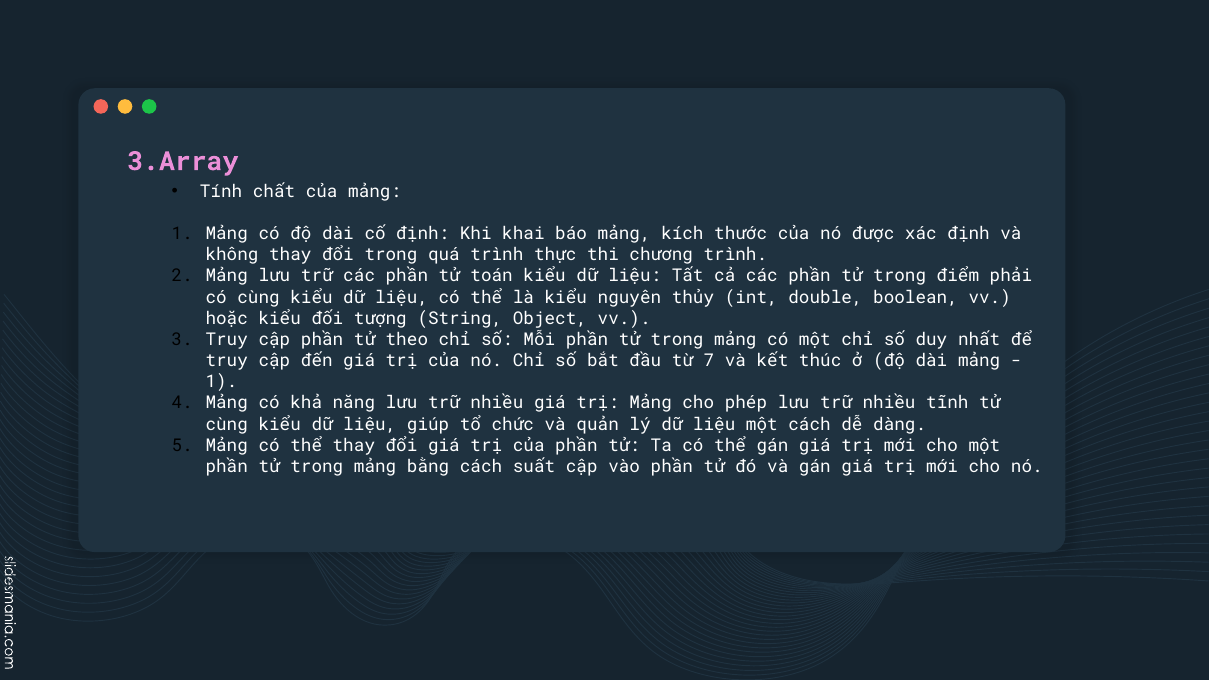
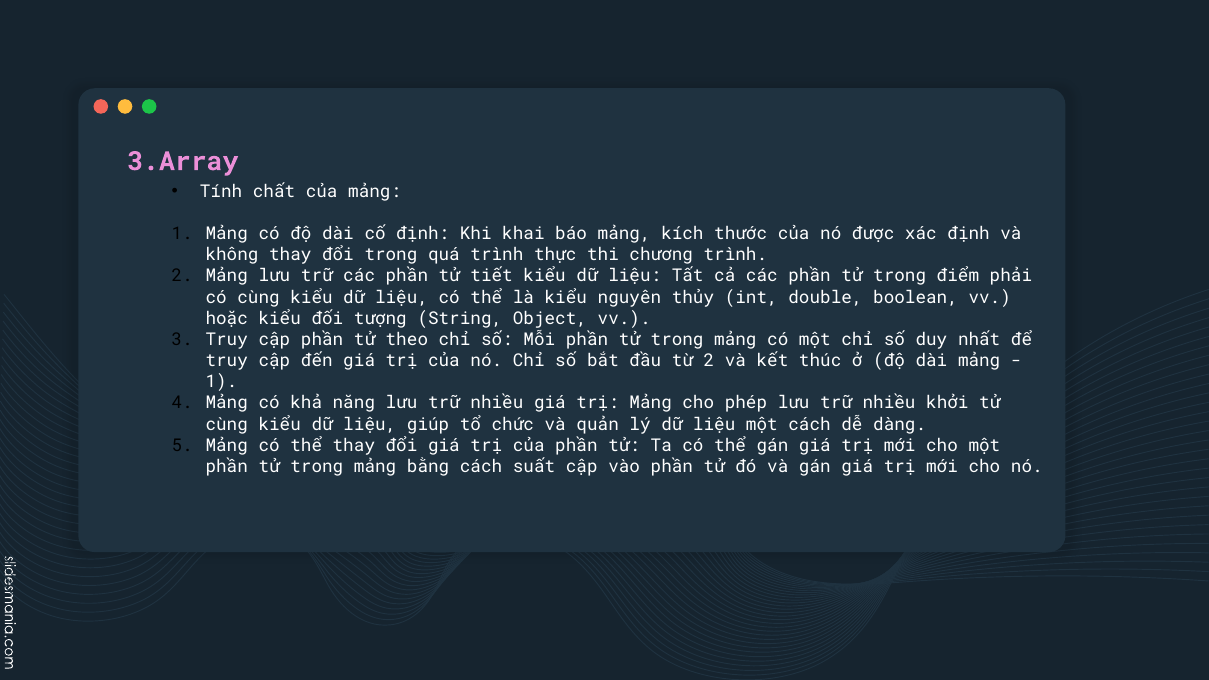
toán: toán -> tiết
từ 7: 7 -> 2
tĩnh: tĩnh -> khởi
